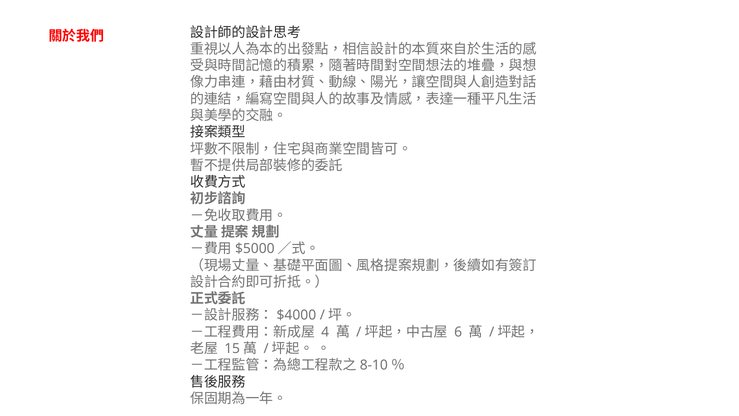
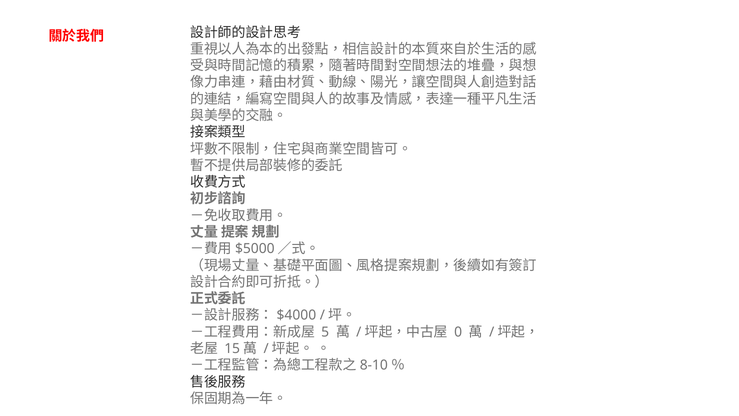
4: 4 -> 5
6: 6 -> 0
